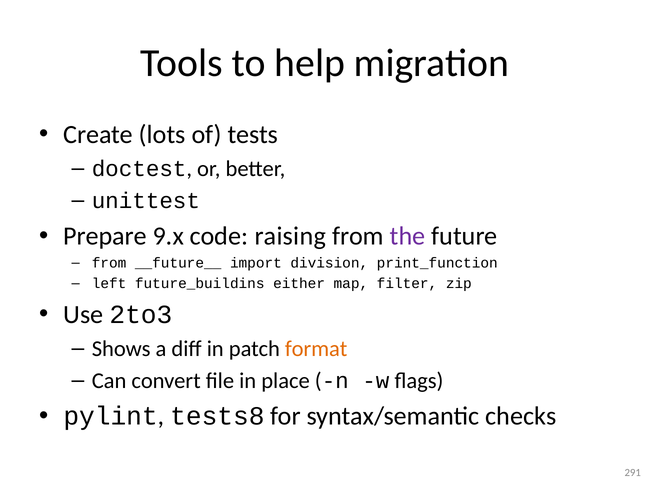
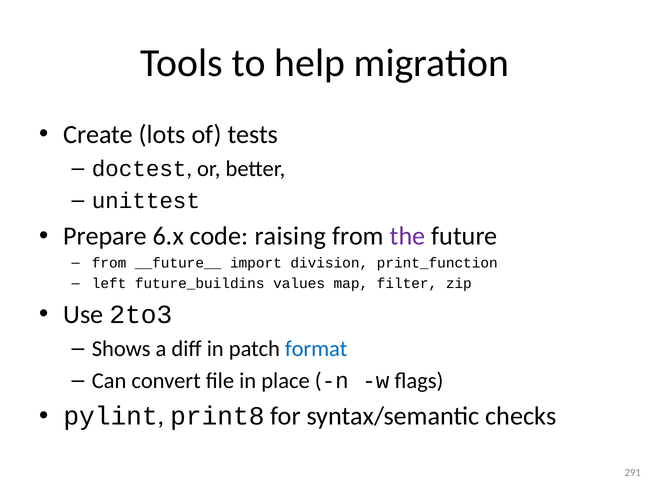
9.x: 9.x -> 6.x
either: either -> values
format colour: orange -> blue
tests8: tests8 -> print8
